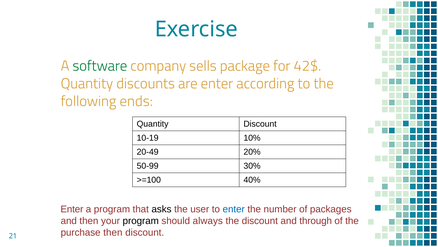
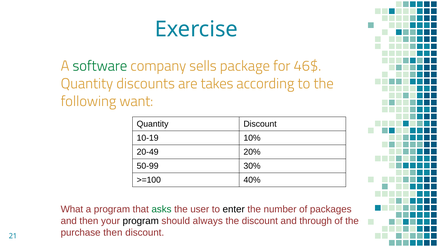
42$: 42$ -> 46$
are enter: enter -> takes
ends: ends -> want
Enter at (72, 209): Enter -> What
asks colour: black -> green
enter at (234, 209) colour: blue -> black
